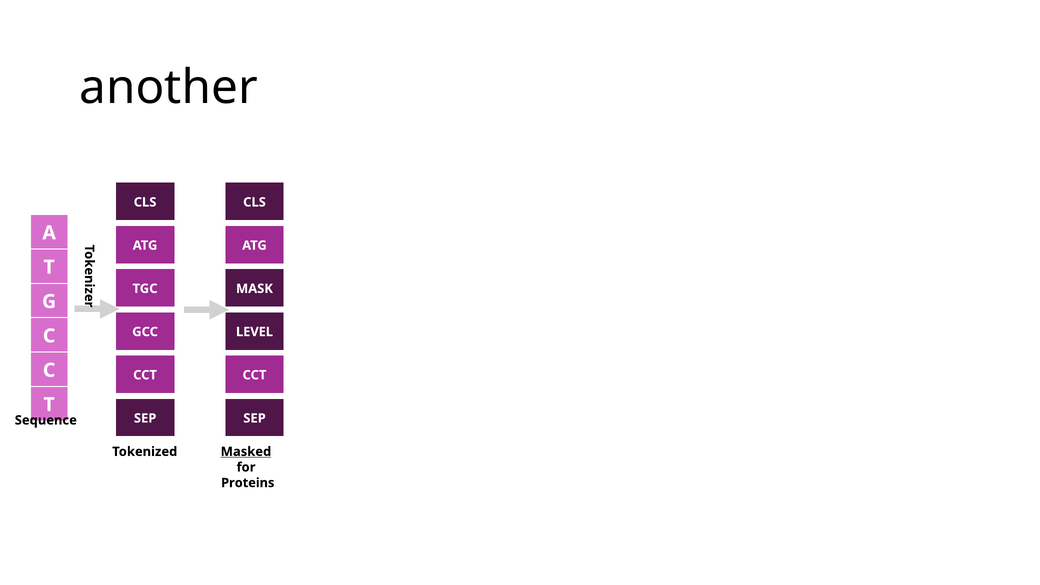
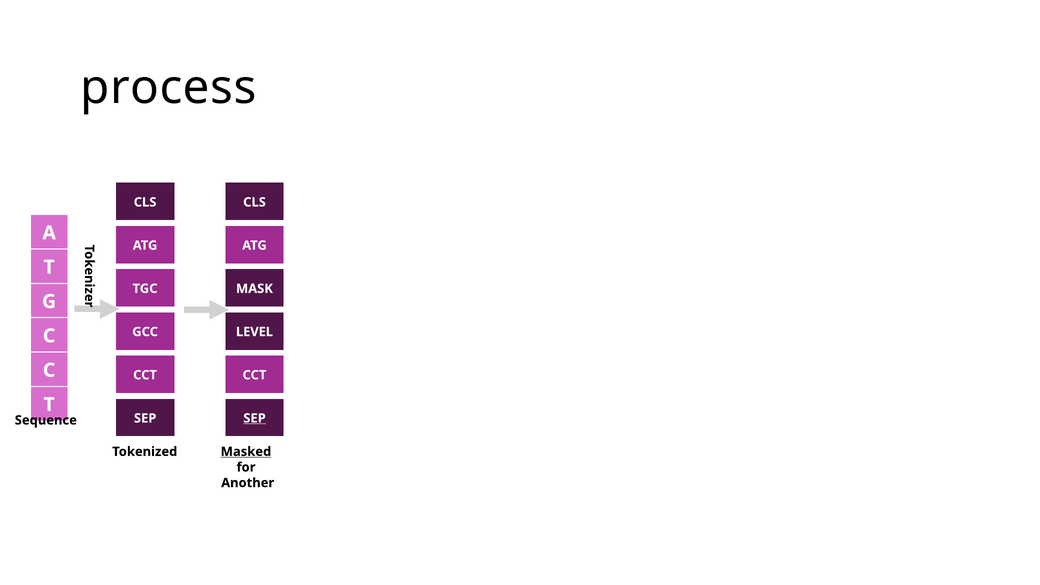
another: another -> process
SEP at (255, 418) underline: none -> present
Proteins: Proteins -> Another
